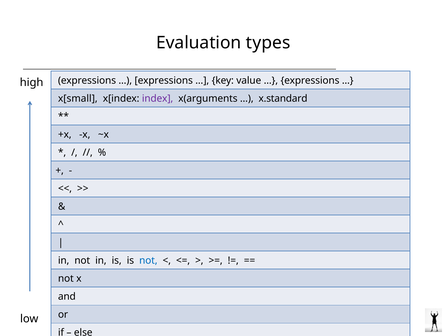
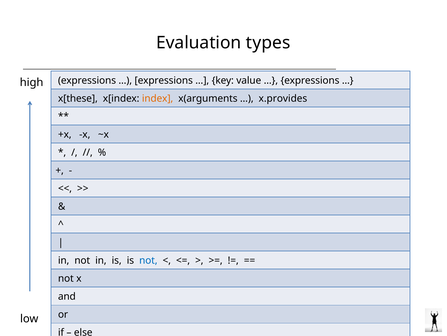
x[small: x[small -> x[these
index colour: purple -> orange
x.standard: x.standard -> x.provides
